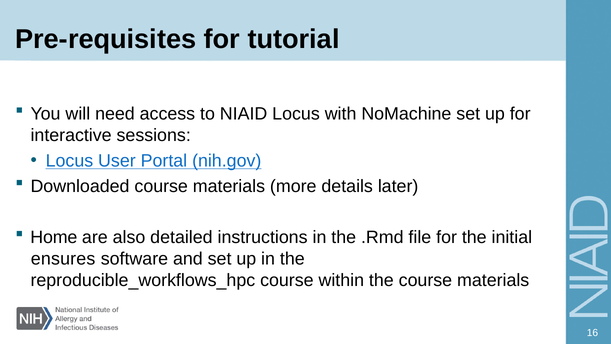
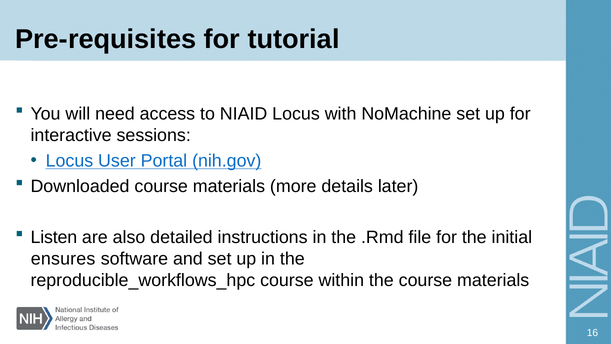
Home: Home -> Listen
